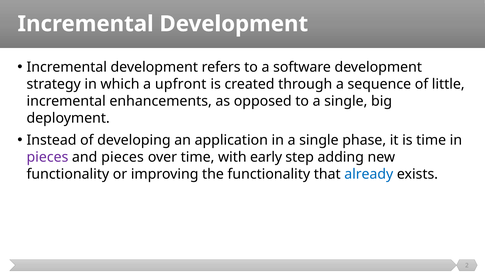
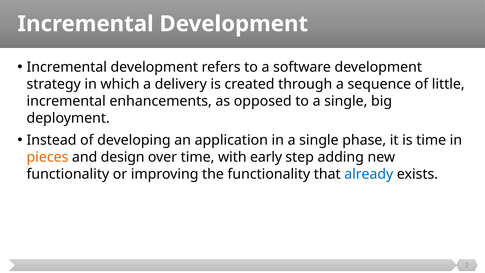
upfront: upfront -> delivery
pieces at (47, 157) colour: purple -> orange
and pieces: pieces -> design
